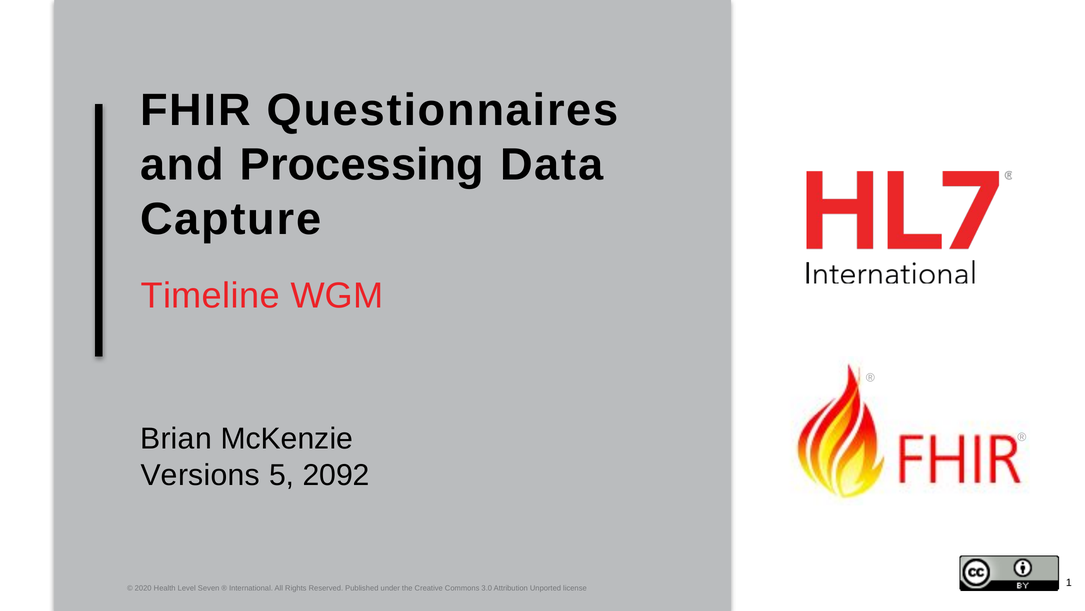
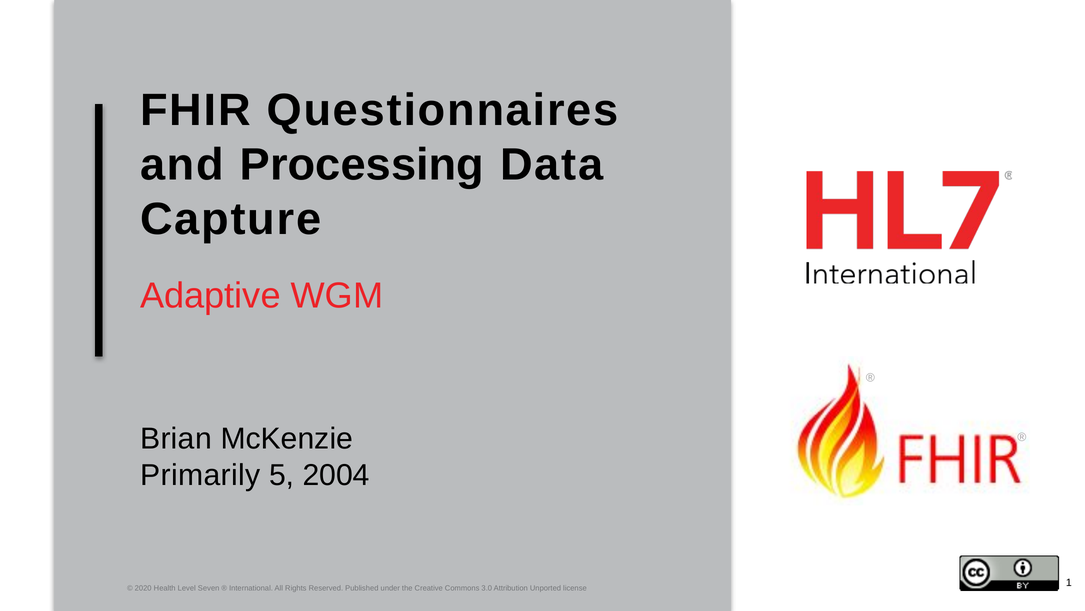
Timeline: Timeline -> Adaptive
Versions: Versions -> Primarily
2092: 2092 -> 2004
